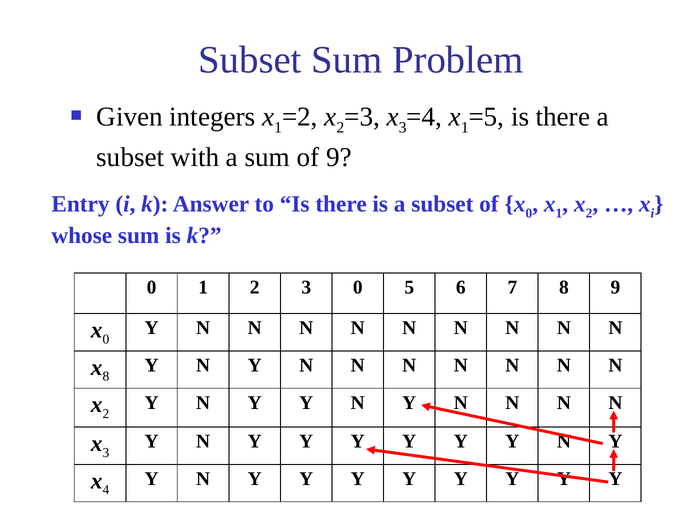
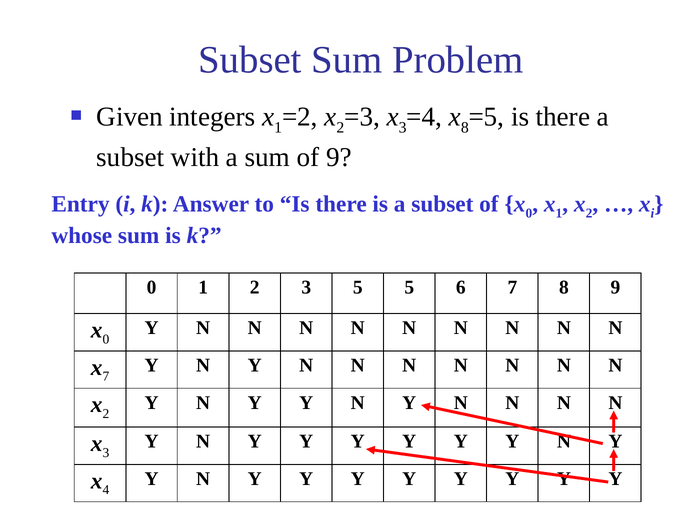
1 at (465, 127): 1 -> 8
3 0: 0 -> 5
8 at (106, 377): 8 -> 7
